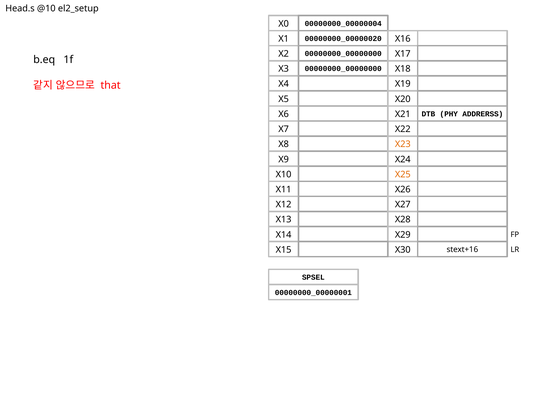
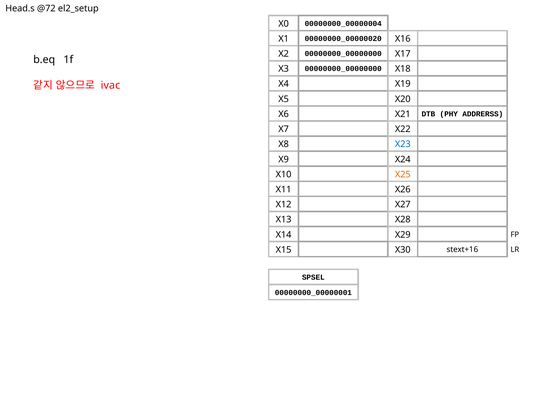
@10: @10 -> @72
that: that -> ivac
X23 colour: orange -> blue
